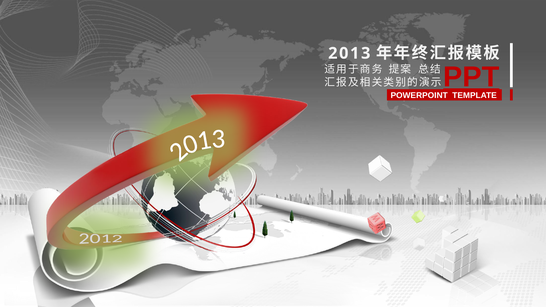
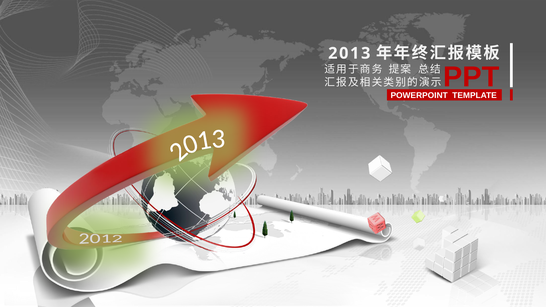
PPT underline: present -> none
